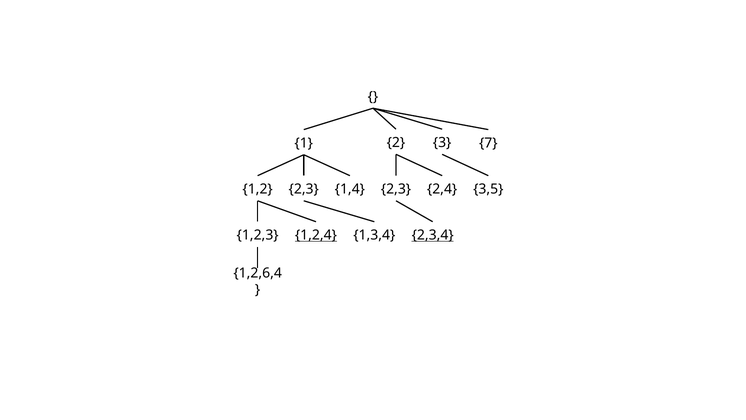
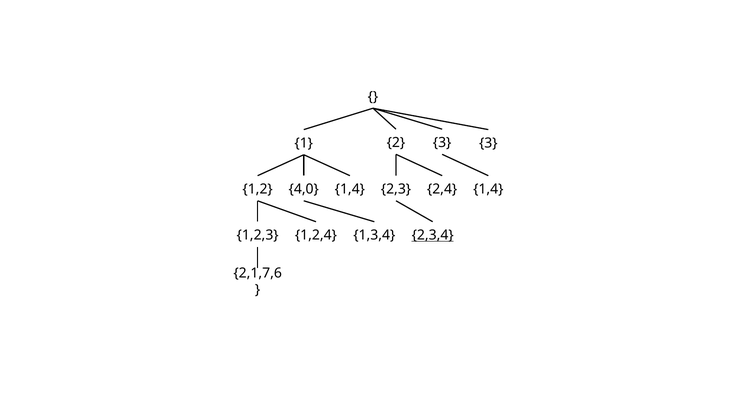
3 7: 7 -> 3
1,2 2,3: 2,3 -> 4,0
2,4 3,5: 3,5 -> 1,4
1,2,4 underline: present -> none
1,2,6,4: 1,2,6,4 -> 2,1,7,6
